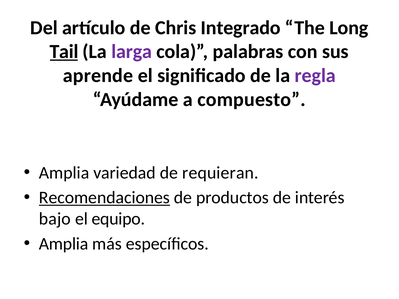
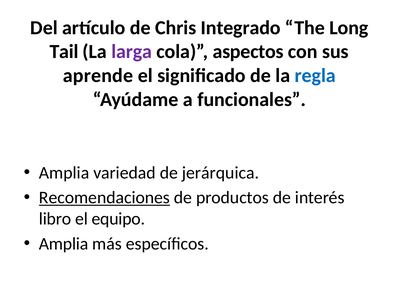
Tail underline: present -> none
palabras: palabras -> aspectos
regla colour: purple -> blue
compuesto: compuesto -> funcionales
requieran: requieran -> jerárquica
bajo: bajo -> libro
